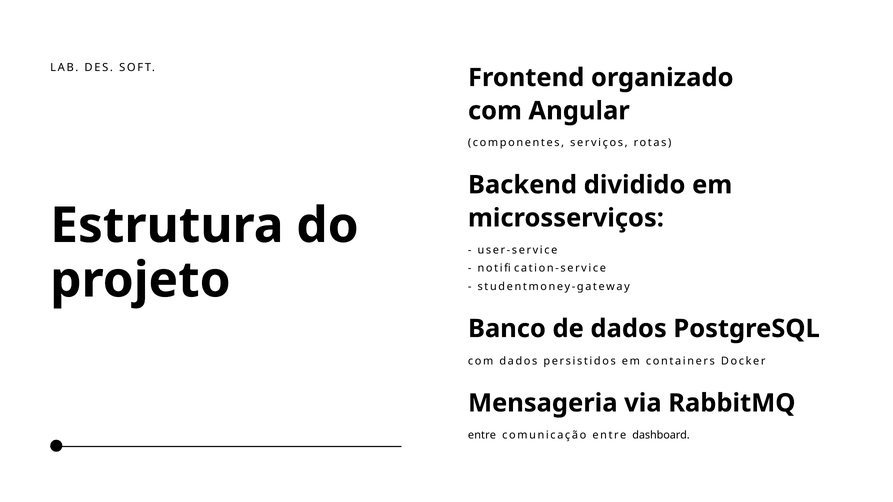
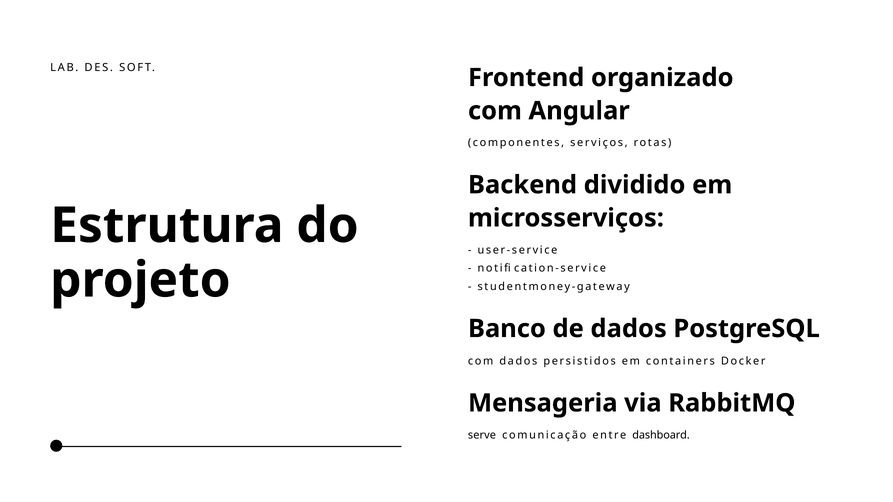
entre at (482, 436): entre -> serve
